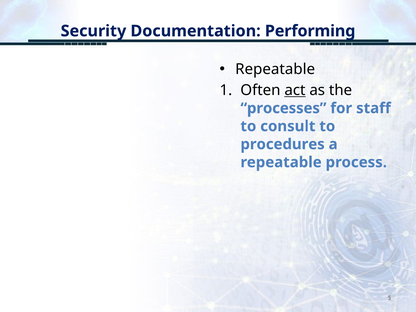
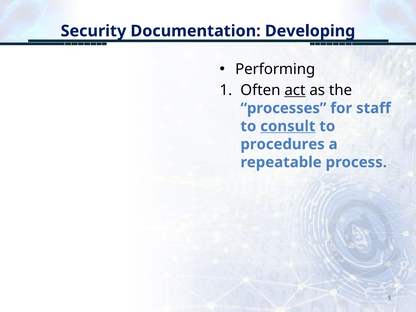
Performing: Performing -> Developing
Repeatable at (275, 69): Repeatable -> Performing
consult underline: none -> present
